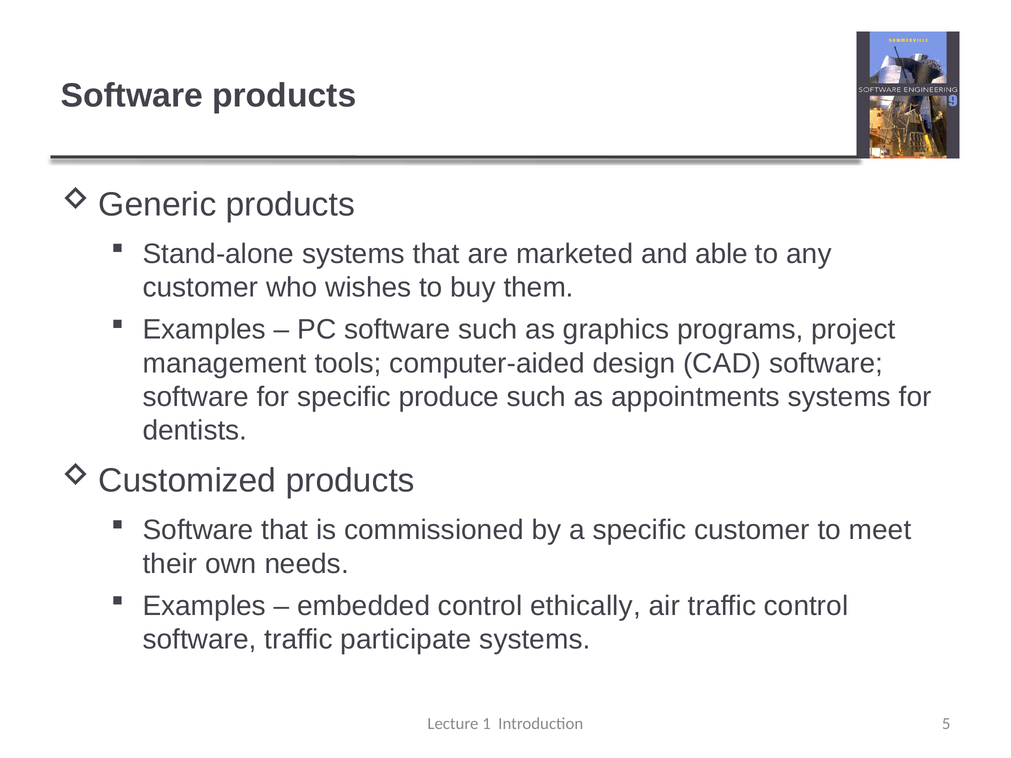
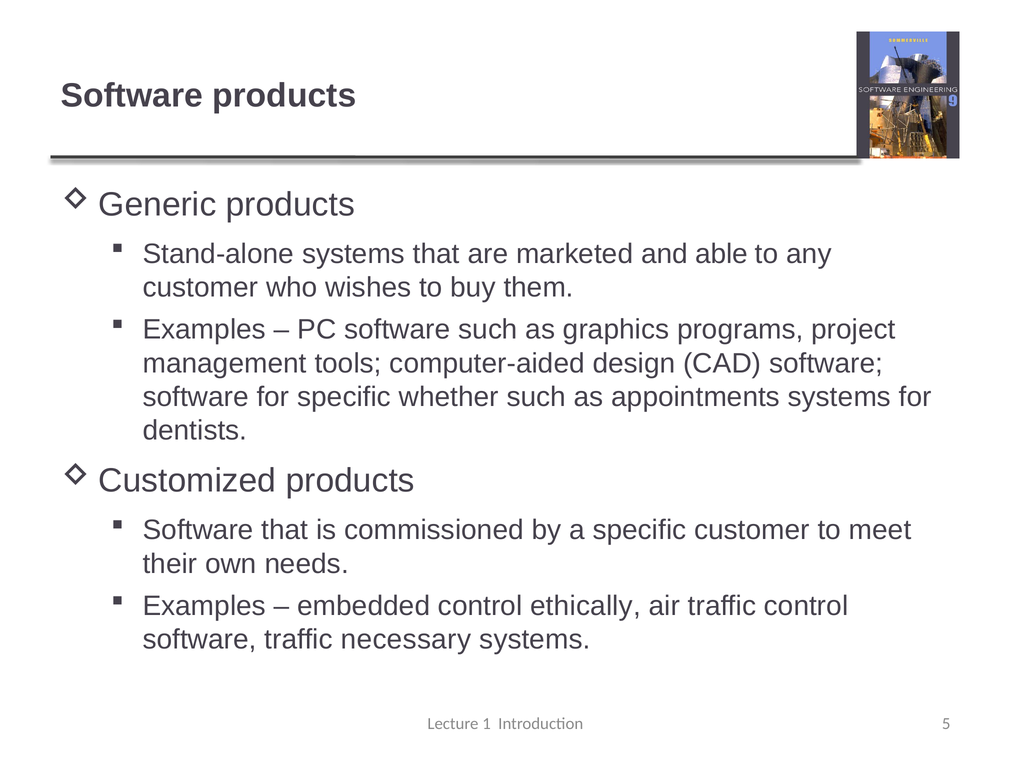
produce: produce -> whether
participate: participate -> necessary
